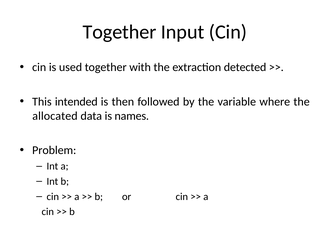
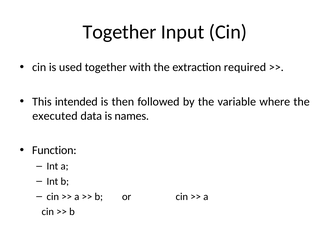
detected: detected -> required
allocated: allocated -> executed
Problem: Problem -> Function
